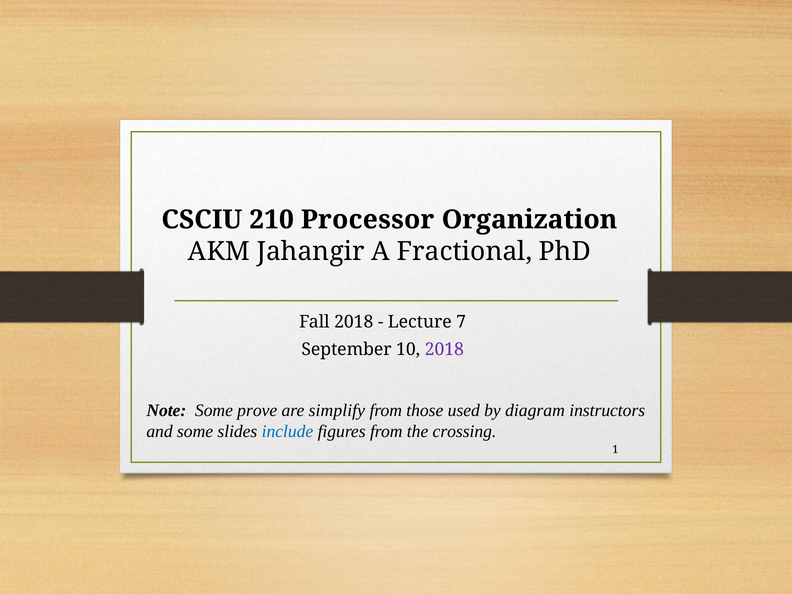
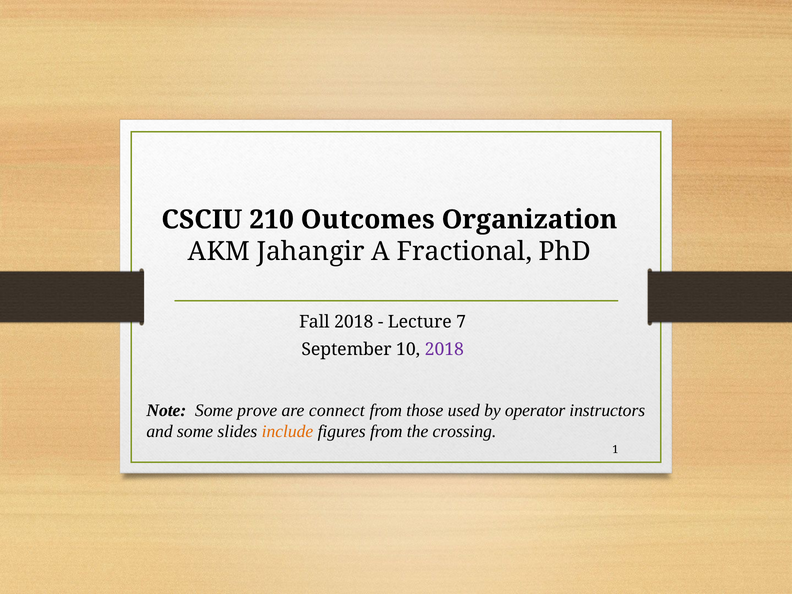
Processor: Processor -> Outcomes
simplify: simplify -> connect
diagram: diagram -> operator
include colour: blue -> orange
